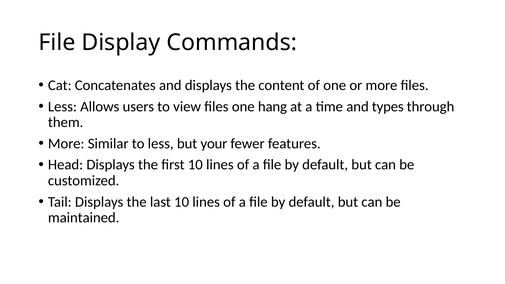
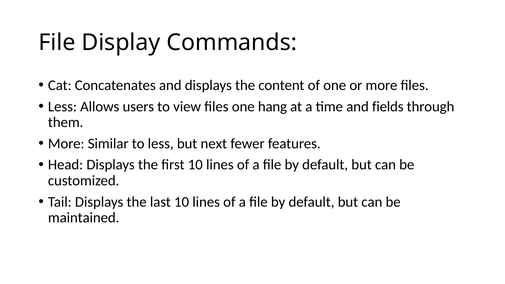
types: types -> fields
your: your -> next
